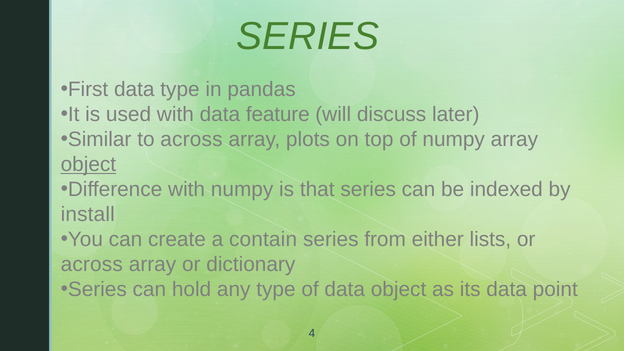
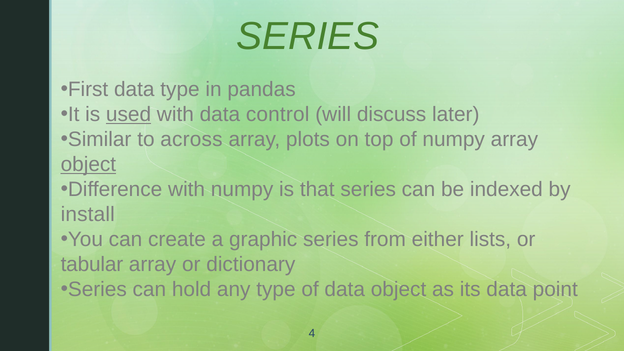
used underline: none -> present
feature: feature -> control
contain: contain -> graphic
across at (92, 264): across -> tabular
